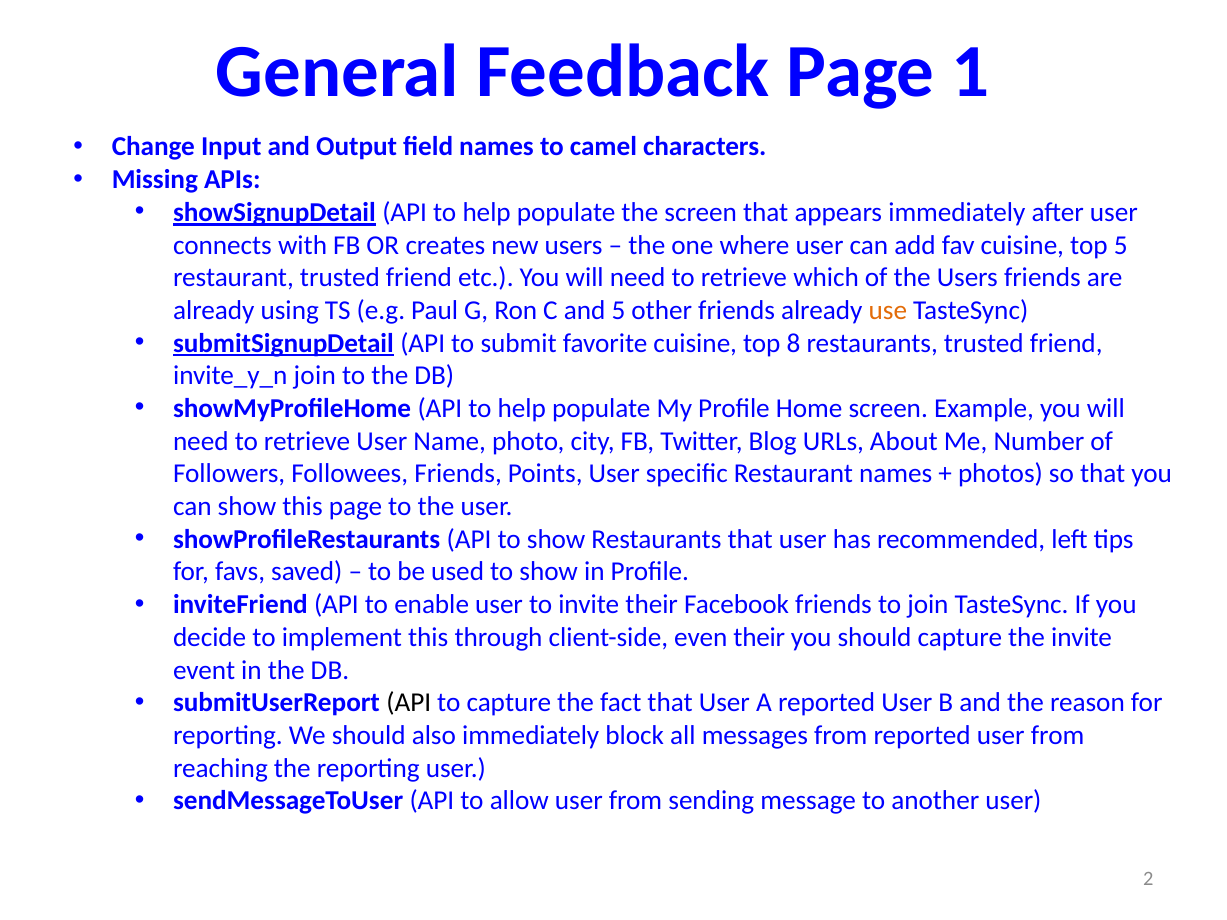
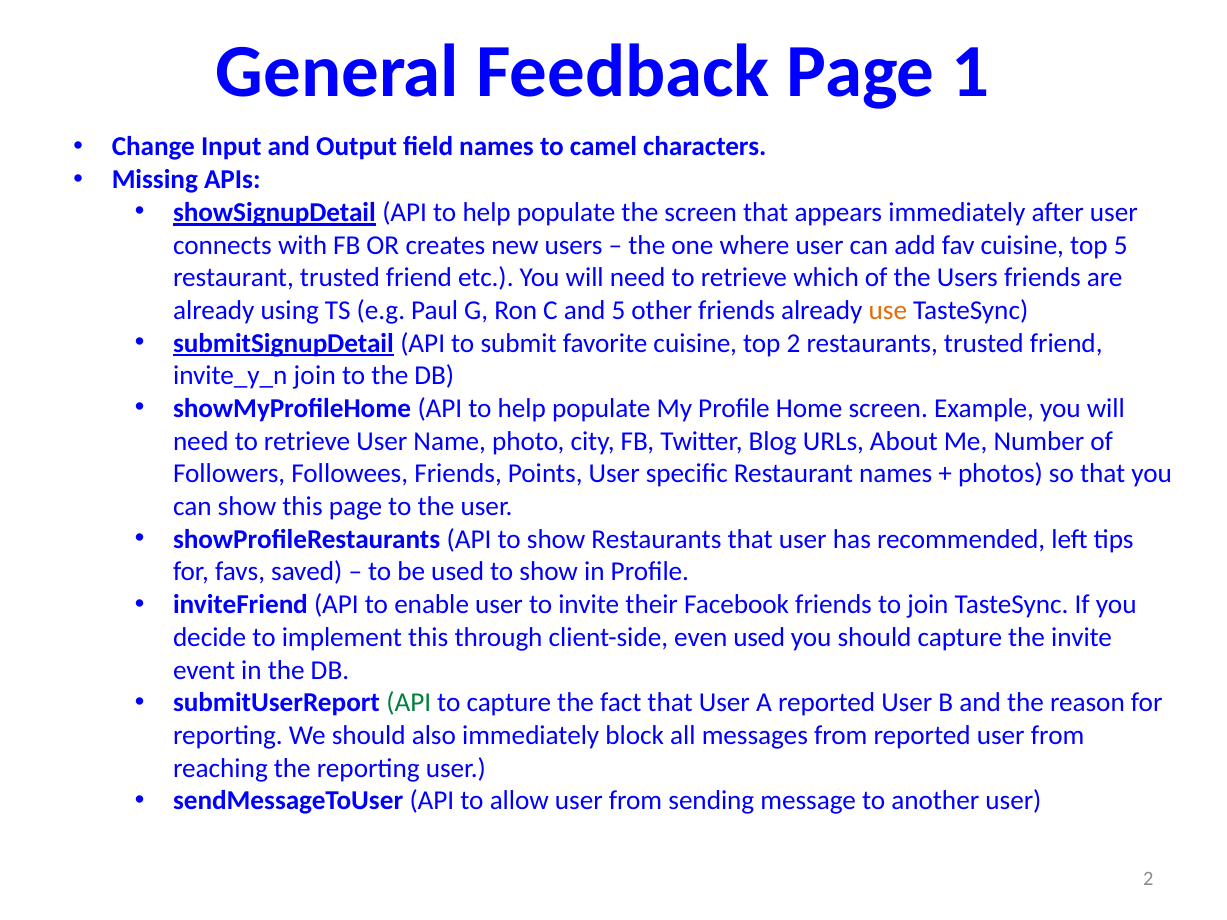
top 8: 8 -> 2
even their: their -> used
API at (409, 703) colour: black -> green
